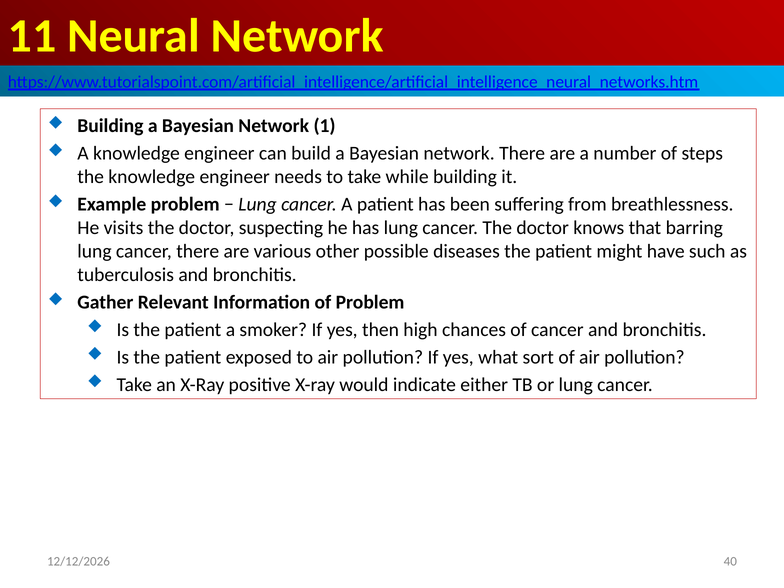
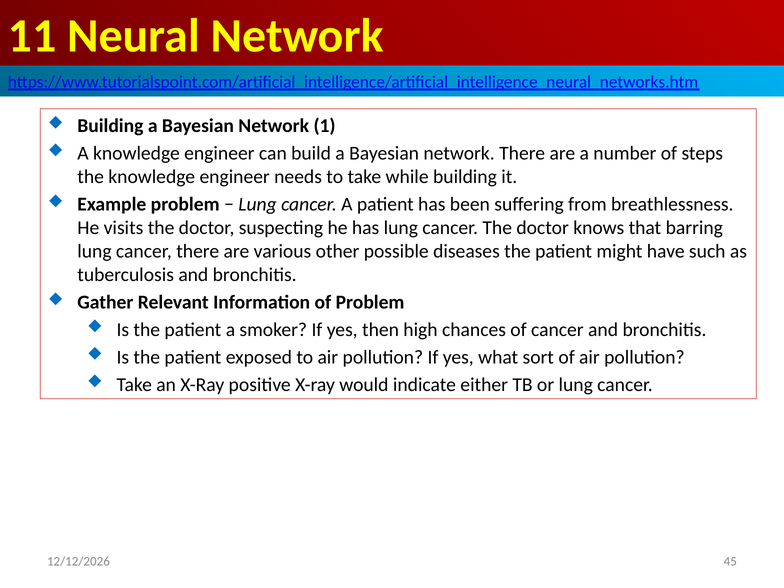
40: 40 -> 45
